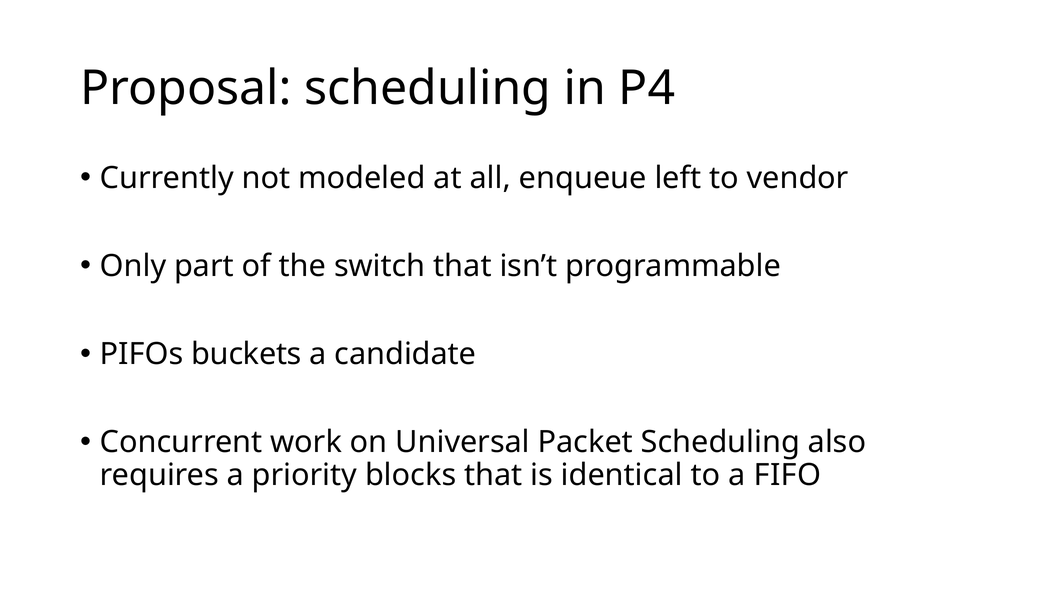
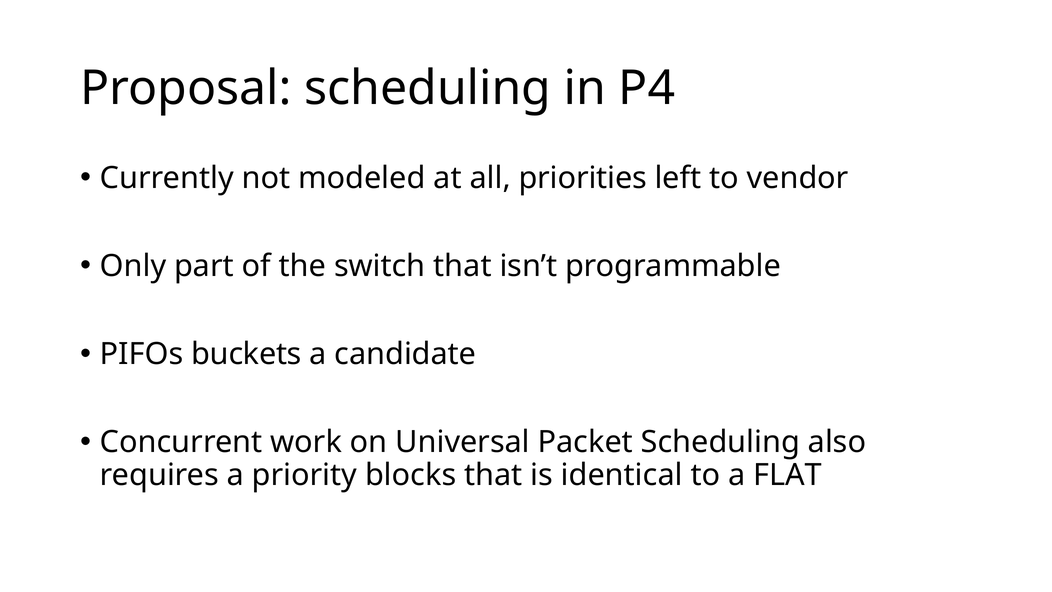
enqueue: enqueue -> priorities
FIFO: FIFO -> FLAT
